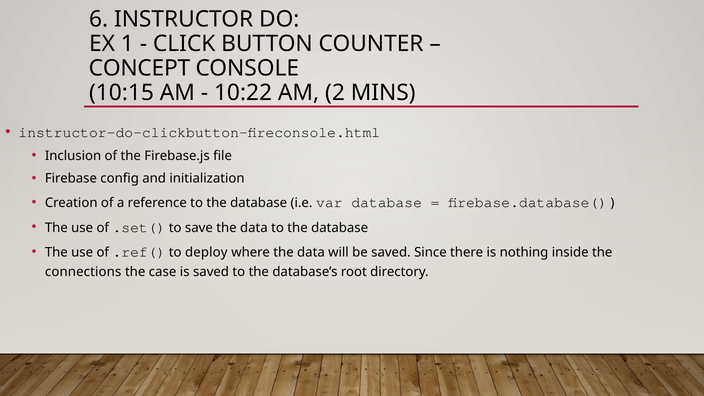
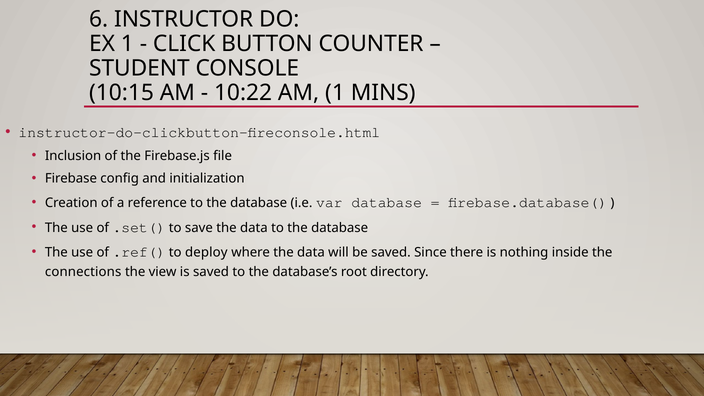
CONCEPT: CONCEPT -> STUDENT
AM 2: 2 -> 1
case: case -> view
